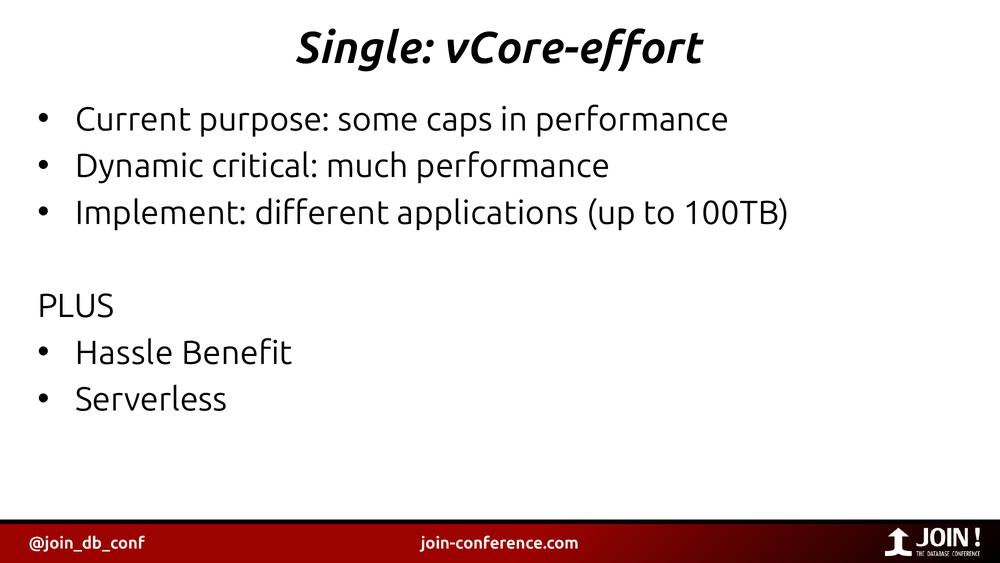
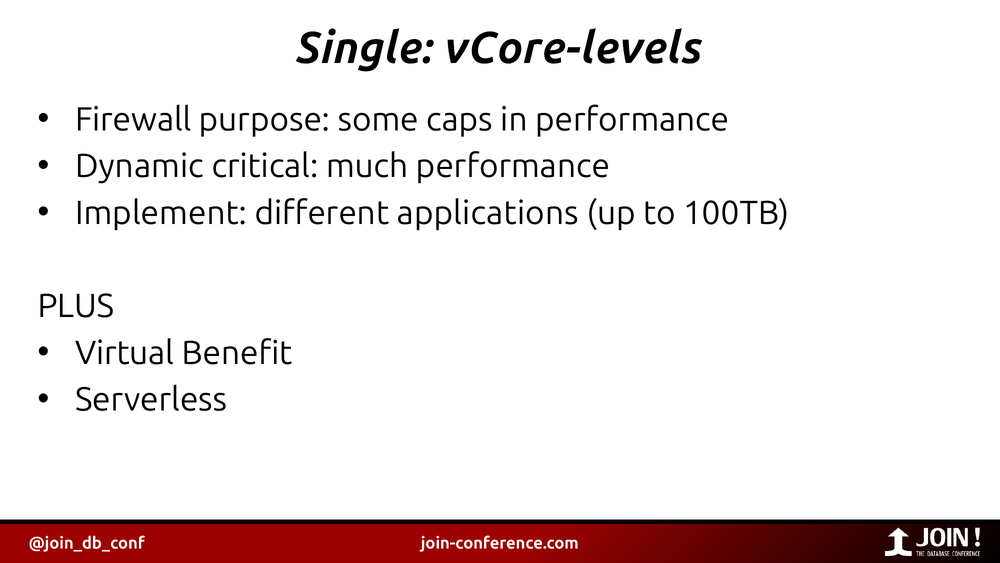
vCore-effort: vCore-effort -> vCore-levels
Current: Current -> Firewall
Hassle: Hassle -> Virtual
